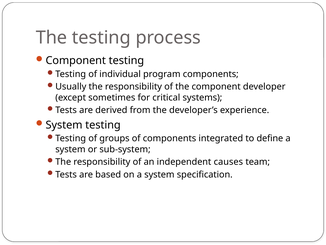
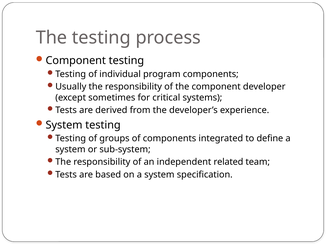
causes: causes -> related
